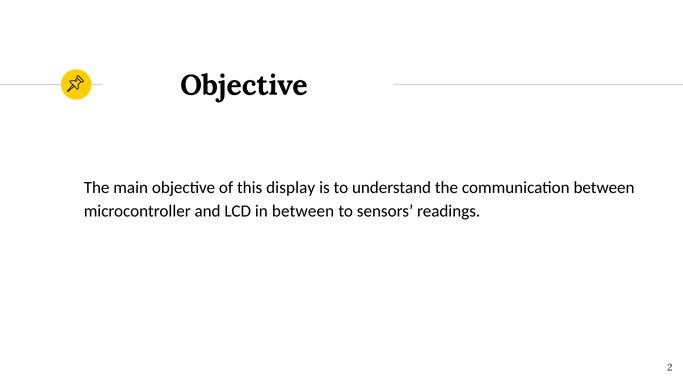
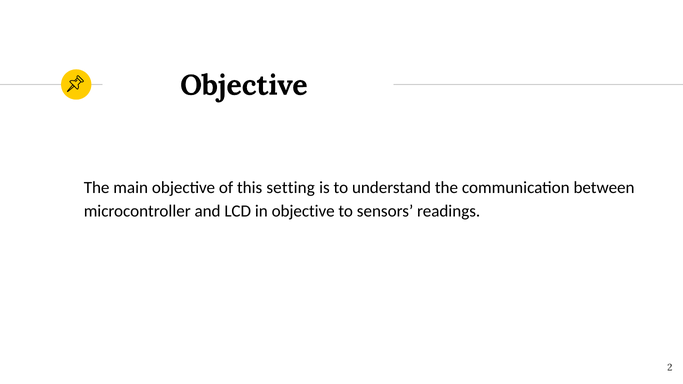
display: display -> setting
in between: between -> objective
